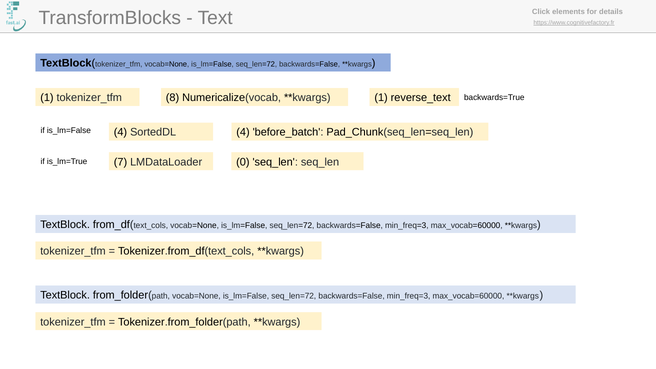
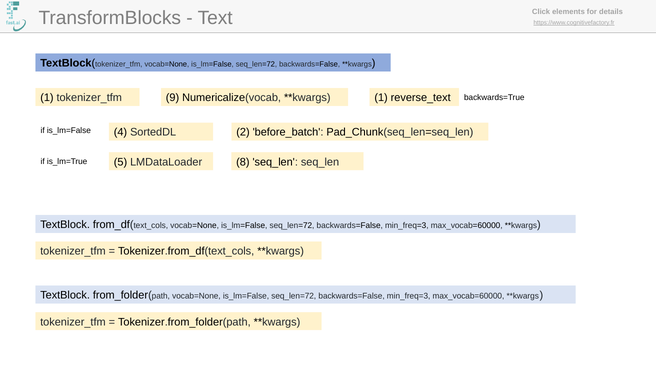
8: 8 -> 9
SortedDL 4: 4 -> 2
7: 7 -> 5
0: 0 -> 8
